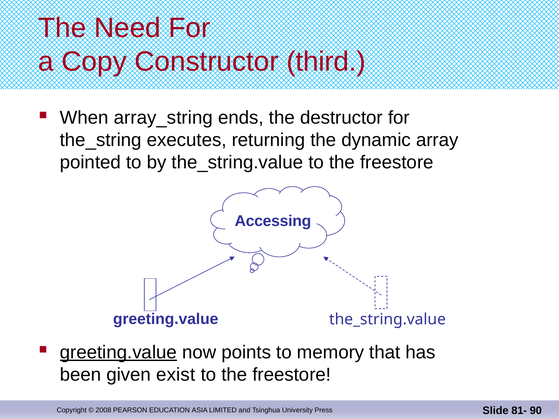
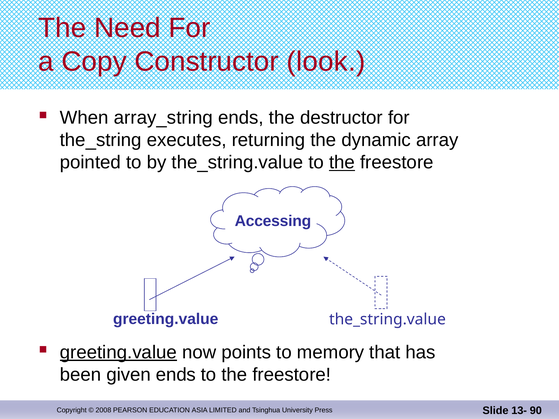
third: third -> look
the at (342, 162) underline: none -> present
given exist: exist -> ends
81-: 81- -> 13-
